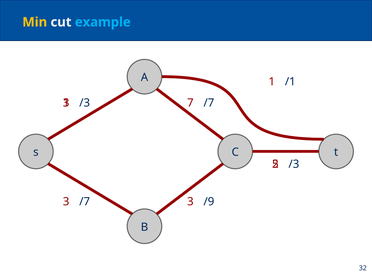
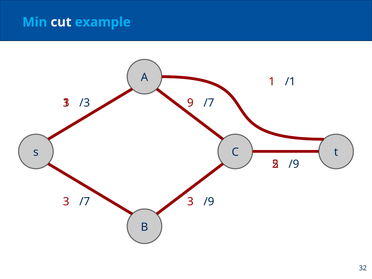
Min colour: yellow -> light blue
7: 7 -> 9
/3 at (294, 164): /3 -> /9
